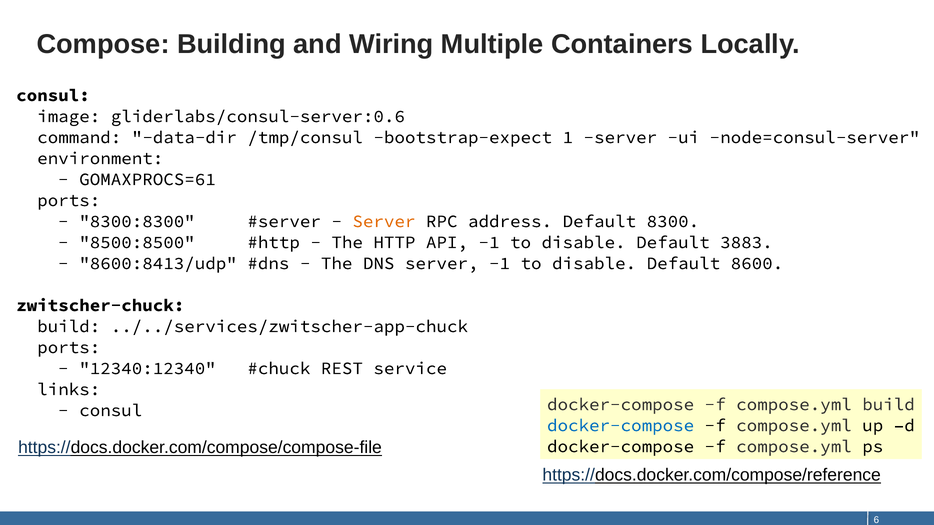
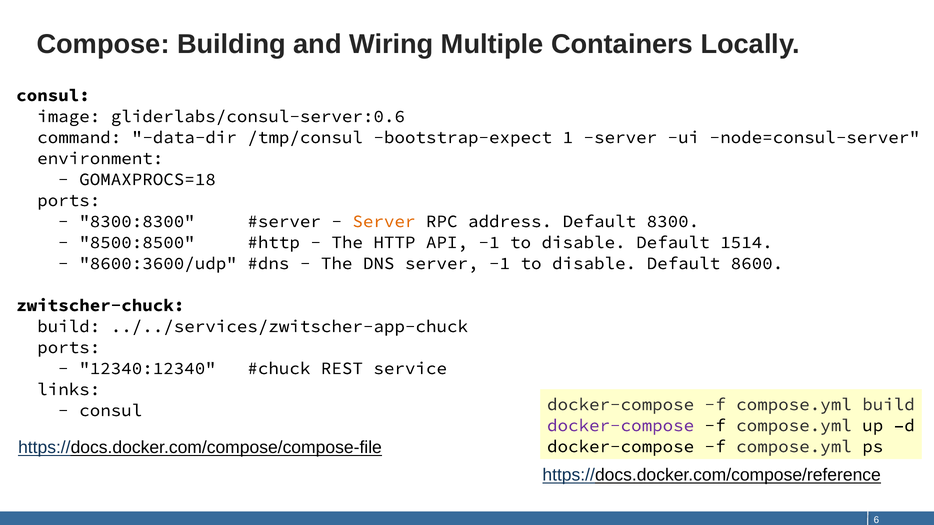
GOMAXPROCS=61: GOMAXPROCS=61 -> GOMAXPROCS=18
3883: 3883 -> 1514
8600:8413/udp: 8600:8413/udp -> 8600:3600/udp
docker-compose at (621, 426) colour: blue -> purple
